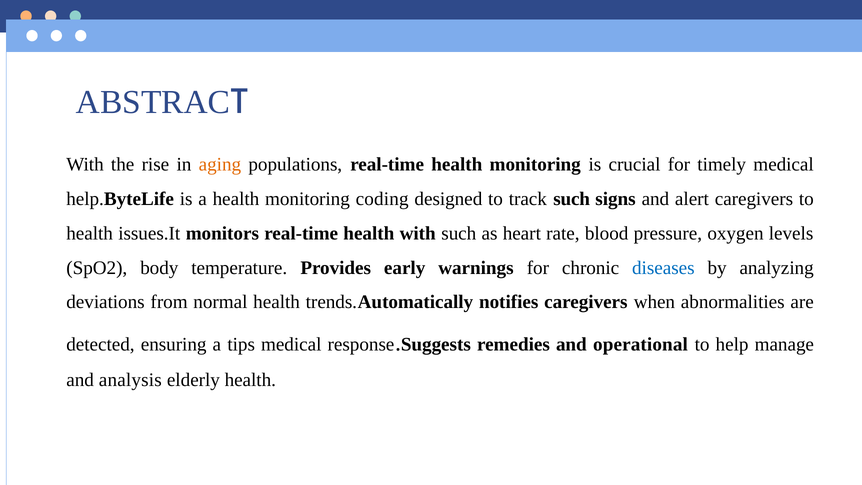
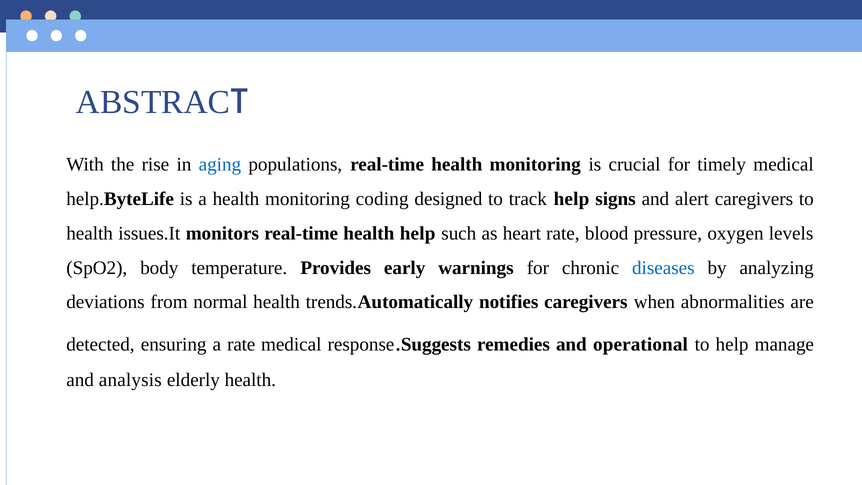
aging colour: orange -> blue
track such: such -> help
health with: with -> help
a tips: tips -> rate
